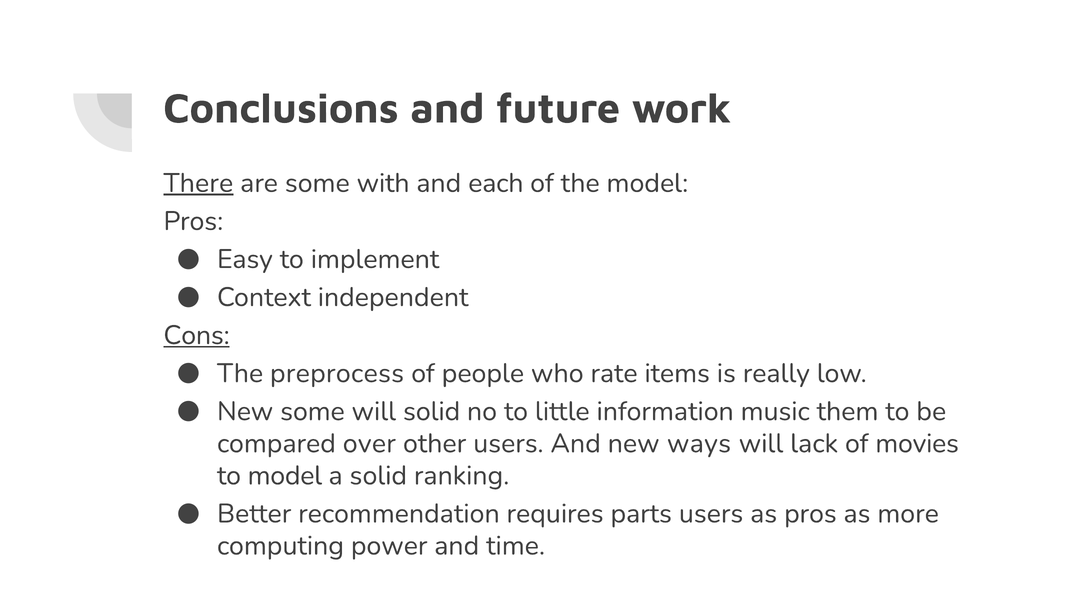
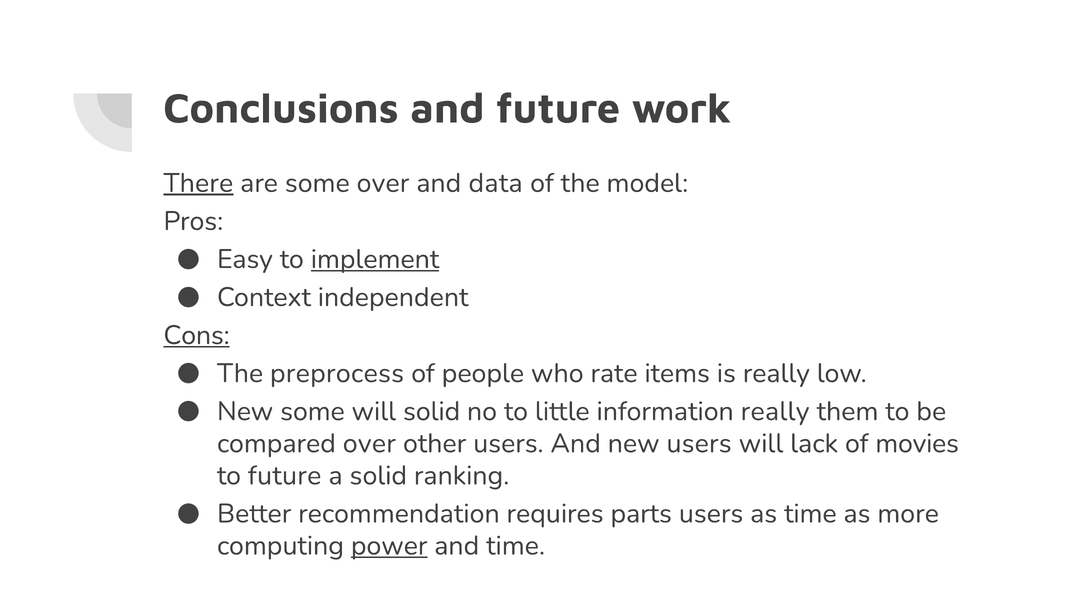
some with: with -> over
each: each -> data
implement underline: none -> present
information music: music -> really
new ways: ways -> users
to model: model -> future
as pros: pros -> time
power underline: none -> present
